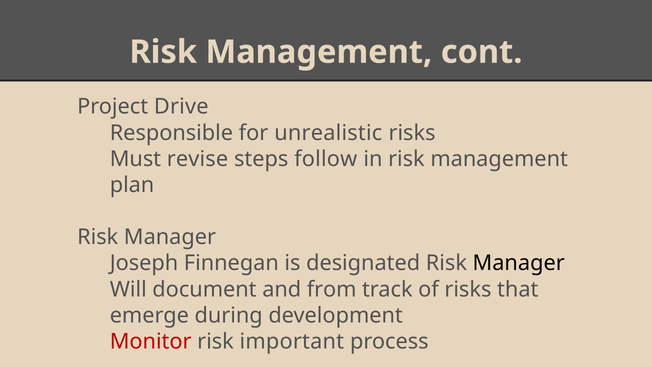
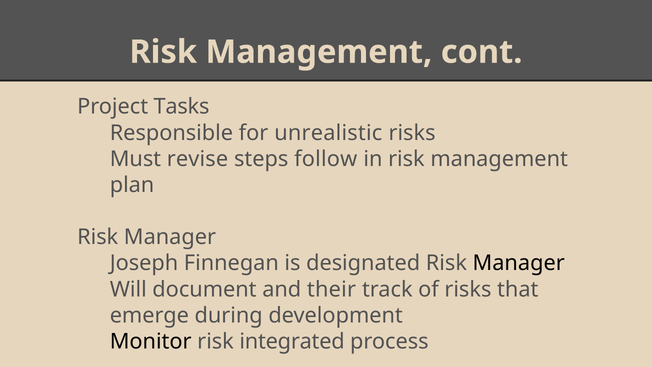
Drive: Drive -> Tasks
from: from -> their
Monitor colour: red -> black
important: important -> integrated
